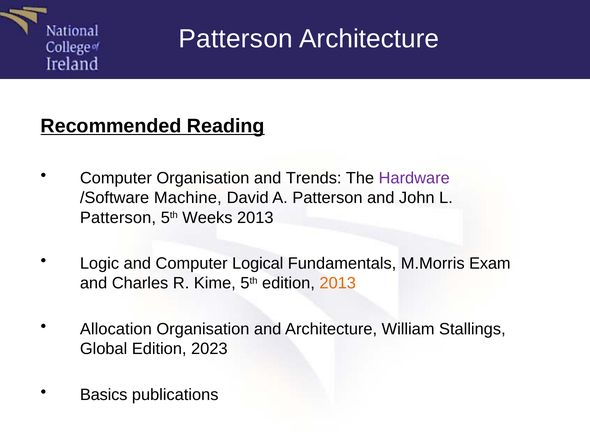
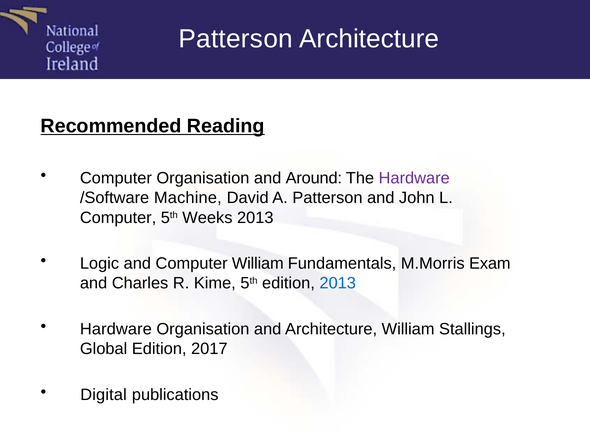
Trends: Trends -> Around
Patterson at (118, 217): Patterson -> Computer
Computer Logical: Logical -> William
2013 at (338, 283) colour: orange -> blue
Allocation at (116, 329): Allocation -> Hardware
2023: 2023 -> 2017
Basics: Basics -> Digital
